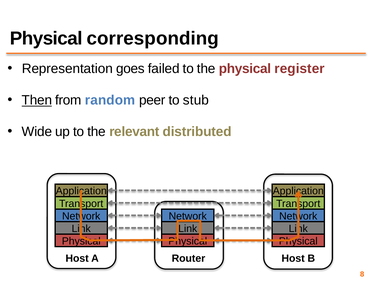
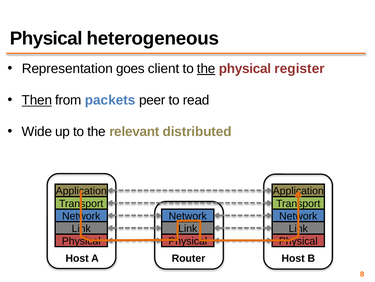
corresponding: corresponding -> heterogeneous
failed: failed -> client
the at (206, 69) underline: none -> present
random: random -> packets
stub: stub -> read
